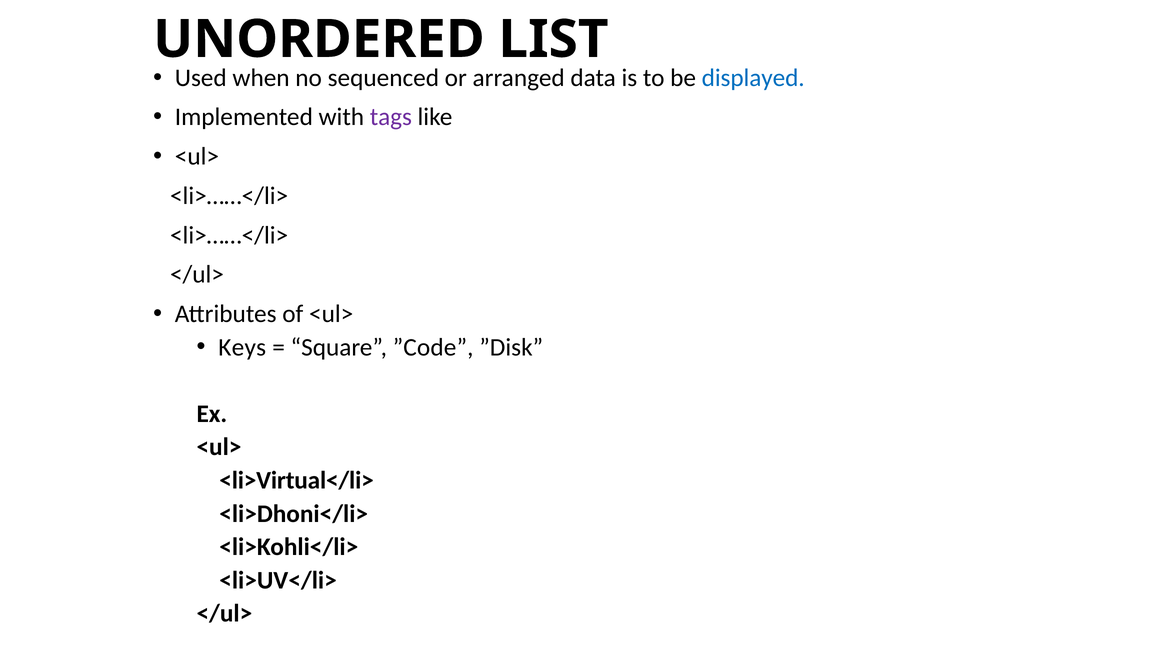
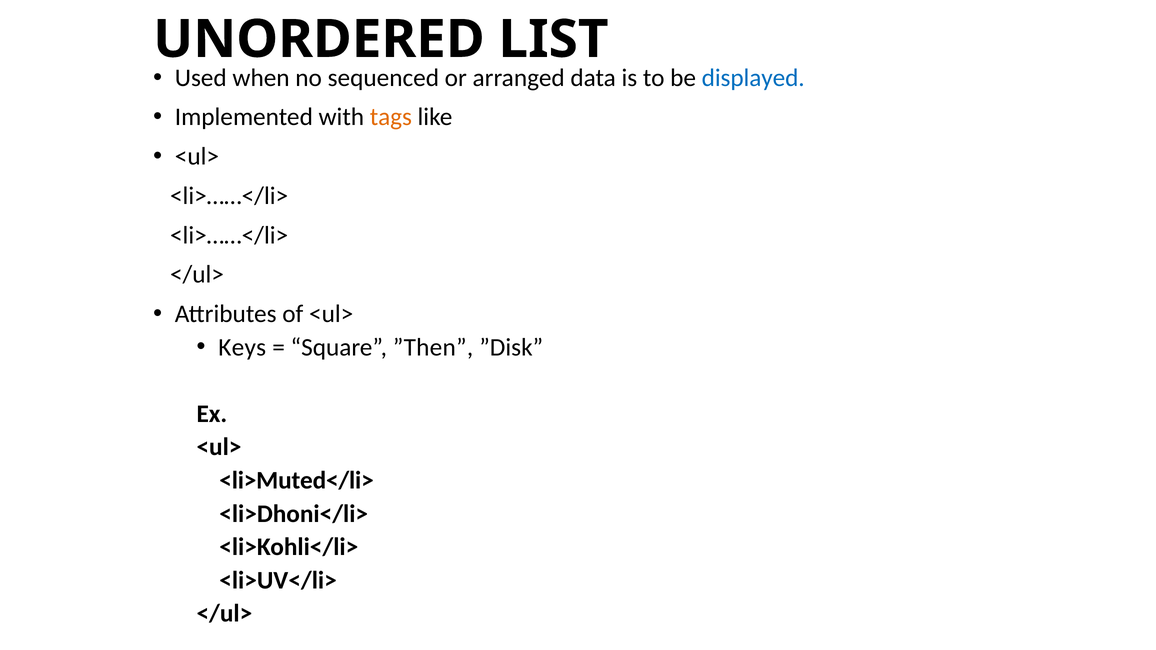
tags colour: purple -> orange
”Code: ”Code -> ”Then
<li>Virtual</li>: <li>Virtual</li> -> <li>Muted</li>
